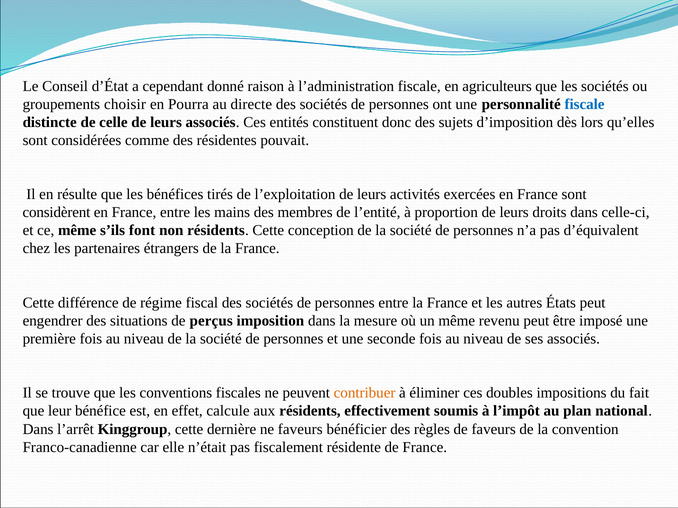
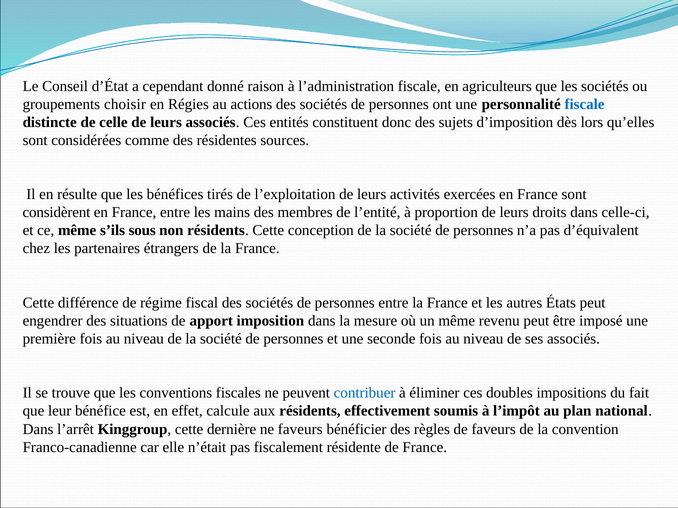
Pourra: Pourra -> Régies
directe: directe -> actions
pouvait: pouvait -> sources
font: font -> sous
perçus: perçus -> apport
contribuer colour: orange -> blue
